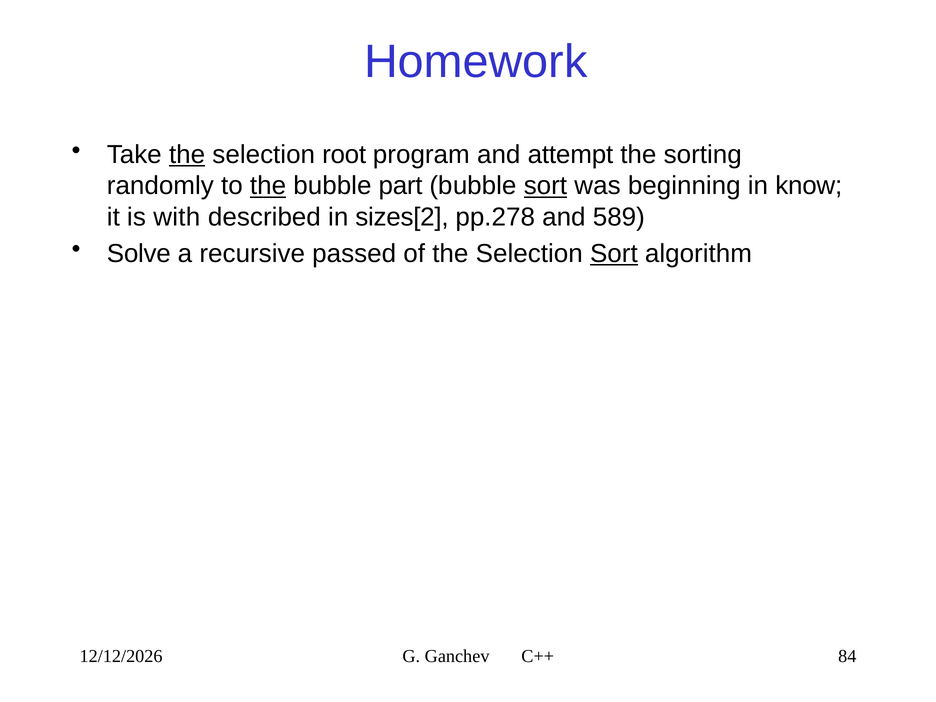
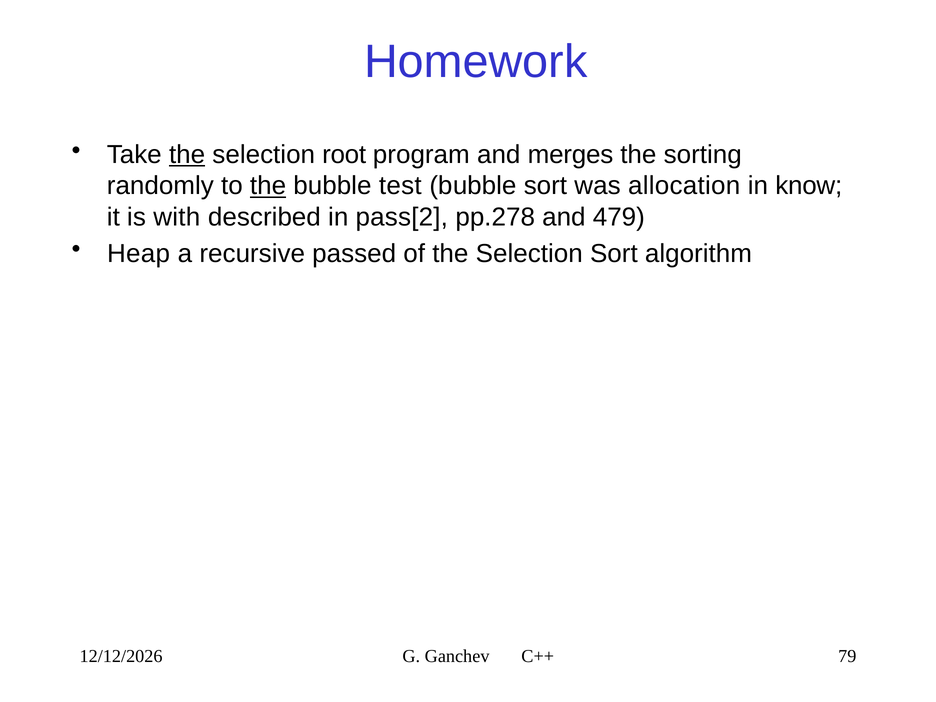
attempt: attempt -> merges
part: part -> test
sort at (545, 186) underline: present -> none
beginning: beginning -> allocation
sizes[2: sizes[2 -> pass[2
589: 589 -> 479
Solve: Solve -> Heap
Sort at (614, 254) underline: present -> none
84: 84 -> 79
